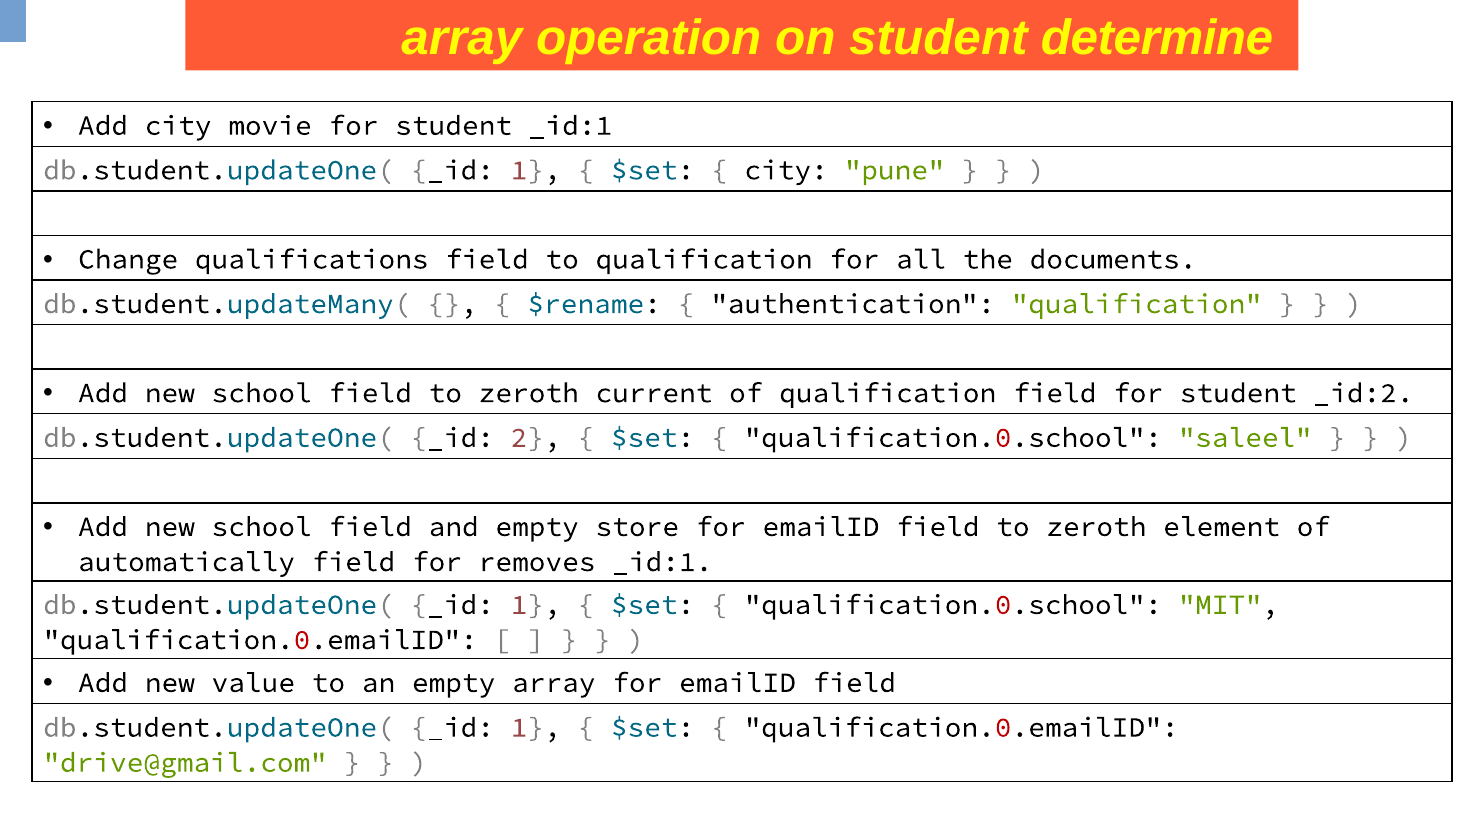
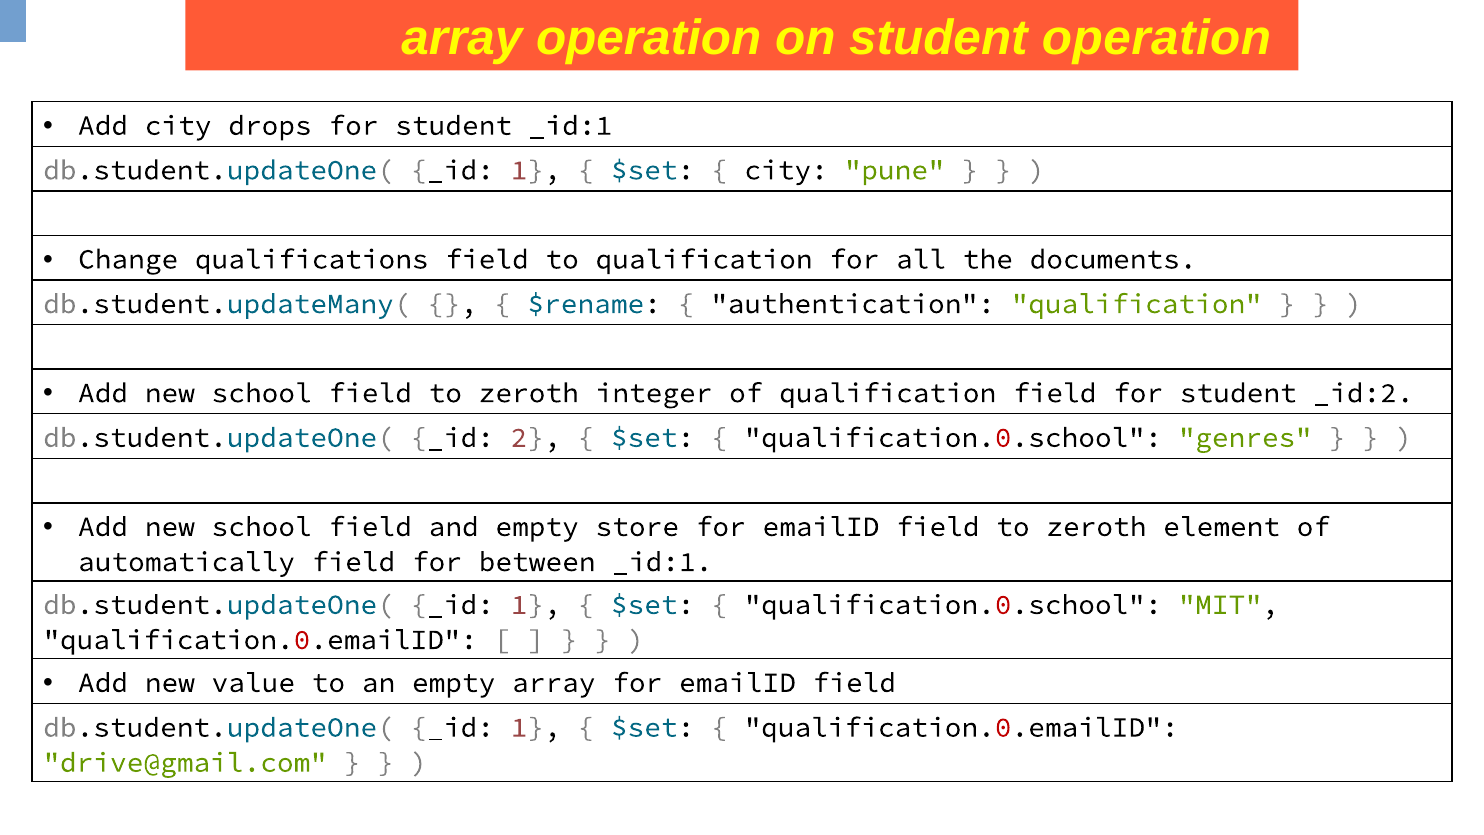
student determine: determine -> operation
movie: movie -> drops
current: current -> integer
saleel: saleel -> genres
removes: removes -> between
